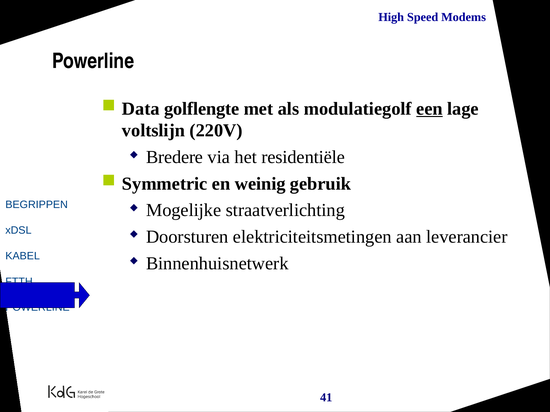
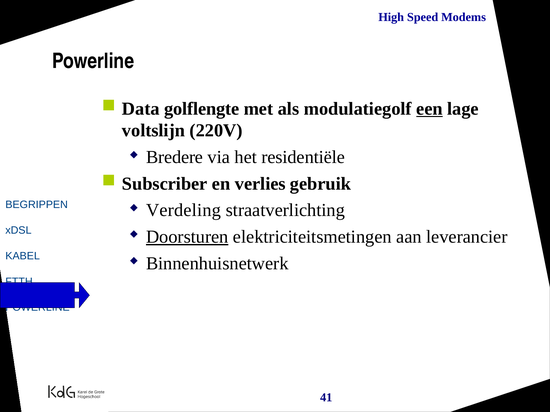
Symmetric: Symmetric -> Subscriber
weinig: weinig -> verlies
Mogelijke: Mogelijke -> Verdeling
Doorsturen underline: none -> present
